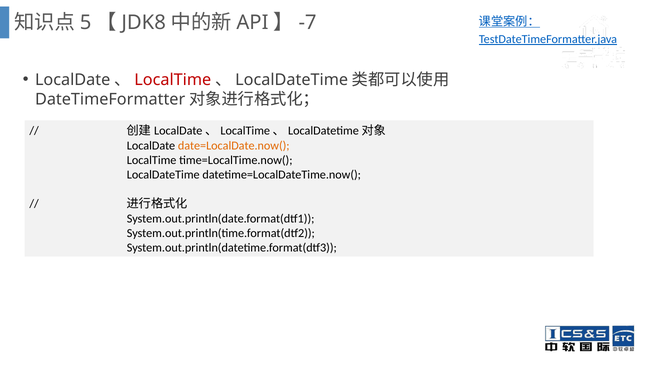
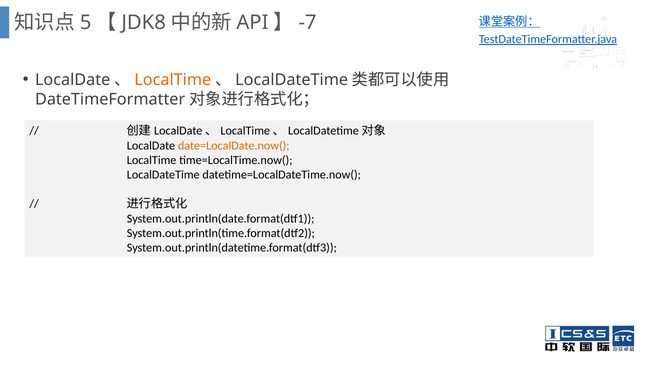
LocalTime at (173, 80) colour: red -> orange
